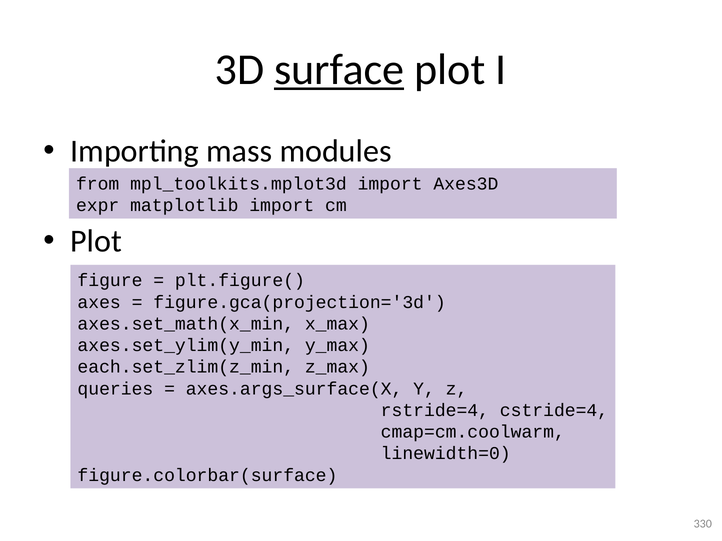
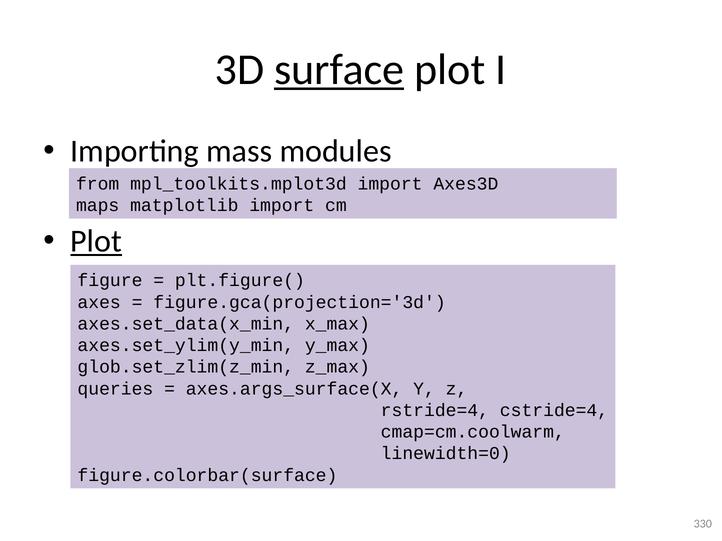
expr: expr -> maps
Plot at (96, 241) underline: none -> present
axes.set_math(x_min: axes.set_math(x_min -> axes.set_data(x_min
each.set_zlim(z_min: each.set_zlim(z_min -> glob.set_zlim(z_min
